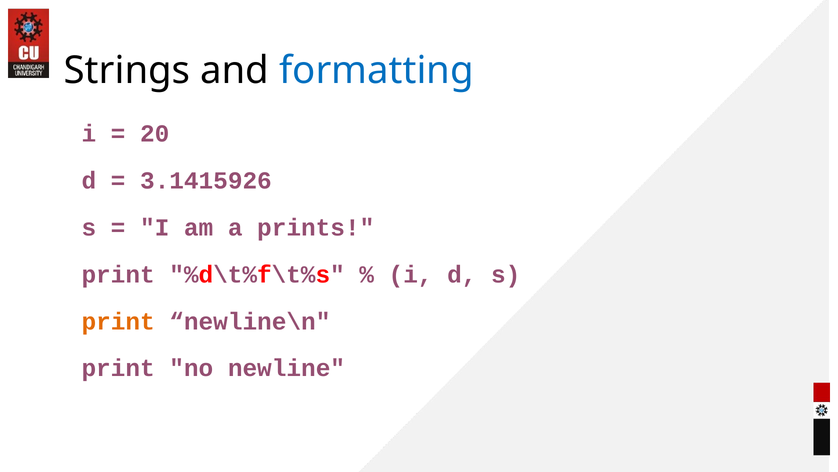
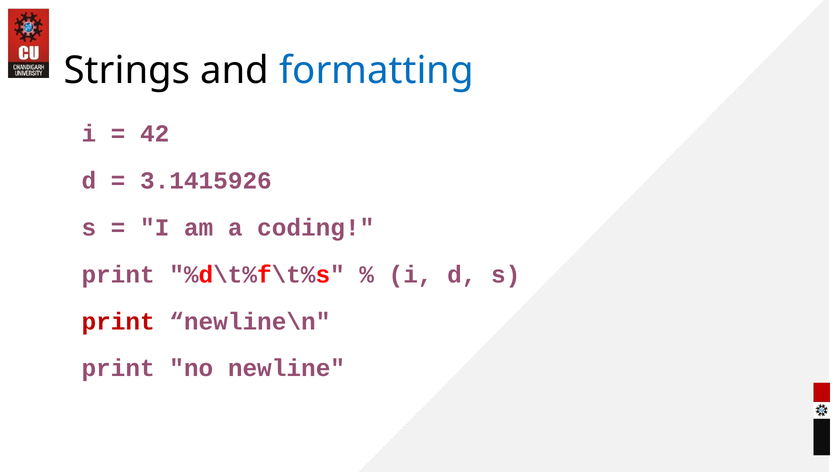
20: 20 -> 42
prints: prints -> coding
print at (118, 321) colour: orange -> red
